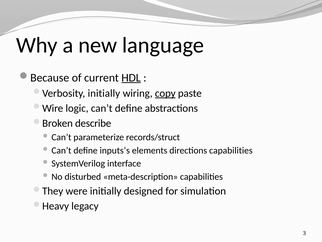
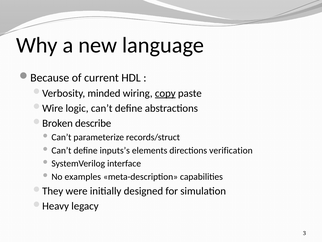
HDL underline: present -> none
initially at (104, 93): initially -> minded
directions capabilities: capabilities -> verification
disturbed: disturbed -> examples
